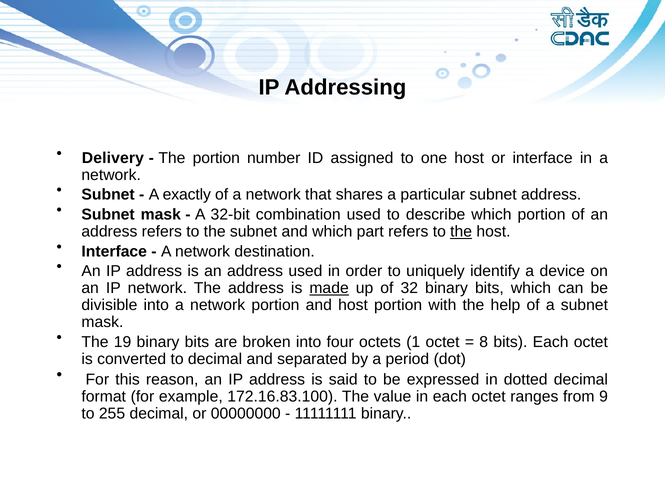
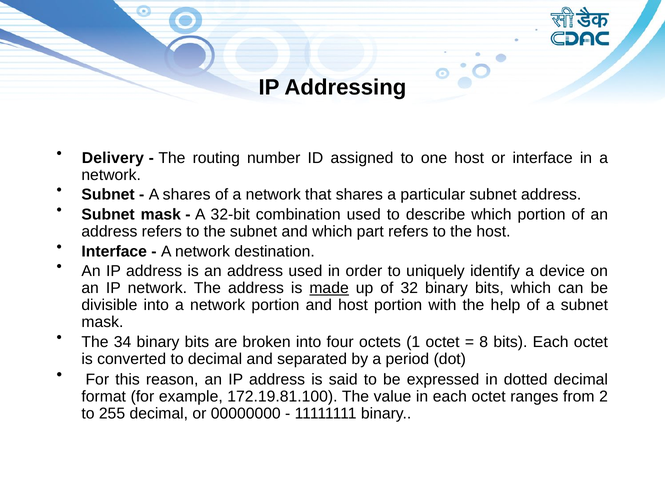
The portion: portion -> routing
A exactly: exactly -> shares
the at (461, 231) underline: present -> none
19: 19 -> 34
172.16.83.100: 172.16.83.100 -> 172.19.81.100
9: 9 -> 2
